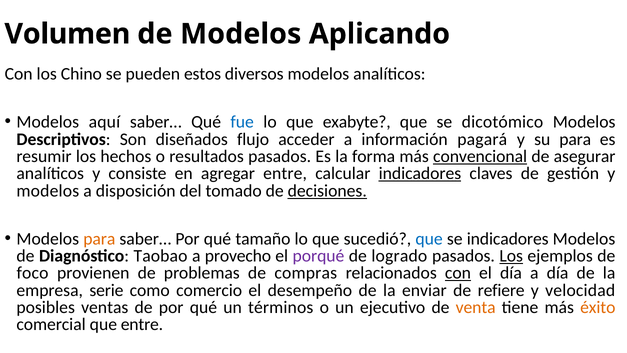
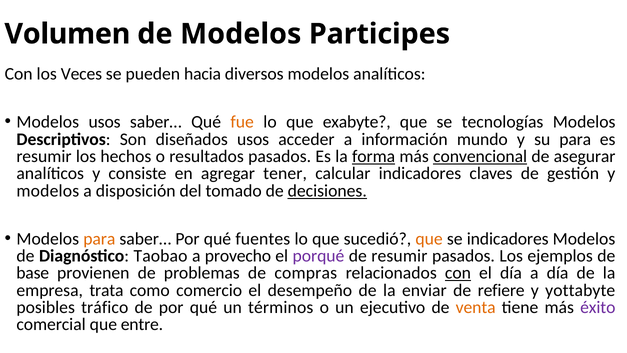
Aplicando: Aplicando -> Participes
Chino: Chino -> Veces
estos: estos -> hacia
Modelos aquí: aquí -> usos
fue colour: blue -> orange
dicotómico: dicotómico -> tecnologías
diseñados flujo: flujo -> usos
pagará: pagará -> mundo
forma underline: none -> present
agregar entre: entre -> tener
indicadores at (420, 173) underline: present -> none
tamaño: tamaño -> fuentes
que at (429, 239) colour: blue -> orange
de logrado: logrado -> resumir
Los at (511, 256) underline: present -> none
foco: foco -> base
serie: serie -> trata
velocidad: velocidad -> yottabyte
ventas: ventas -> tráfico
éxito colour: orange -> purple
